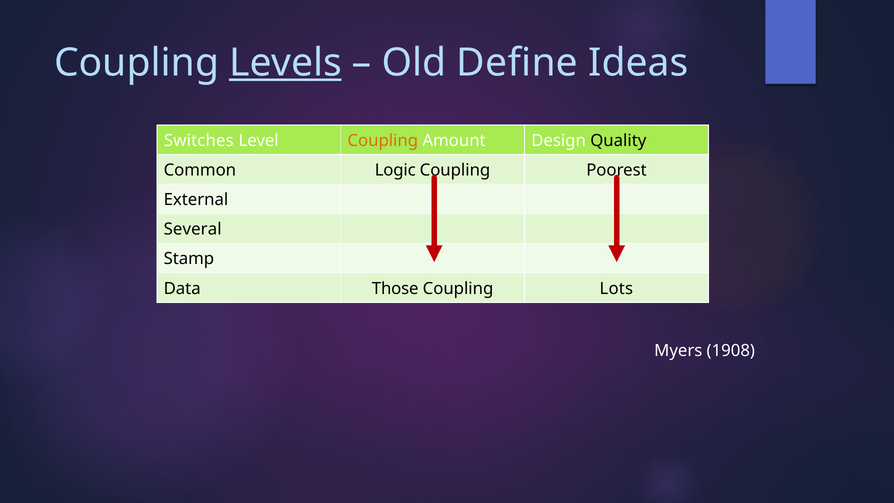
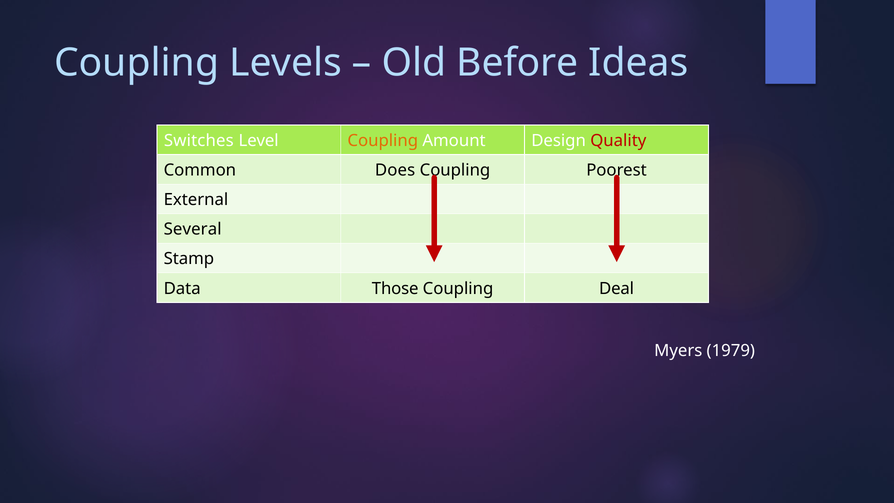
Levels underline: present -> none
Define: Define -> Before
Quality colour: black -> red
Logic: Logic -> Does
Lots: Lots -> Deal
1908: 1908 -> 1979
